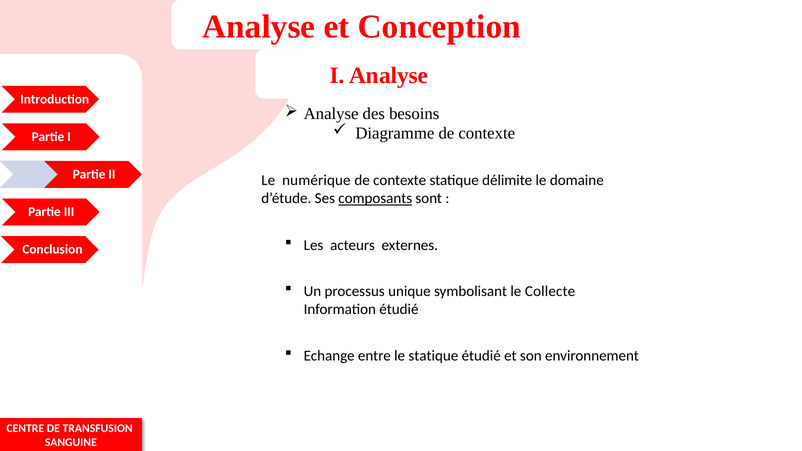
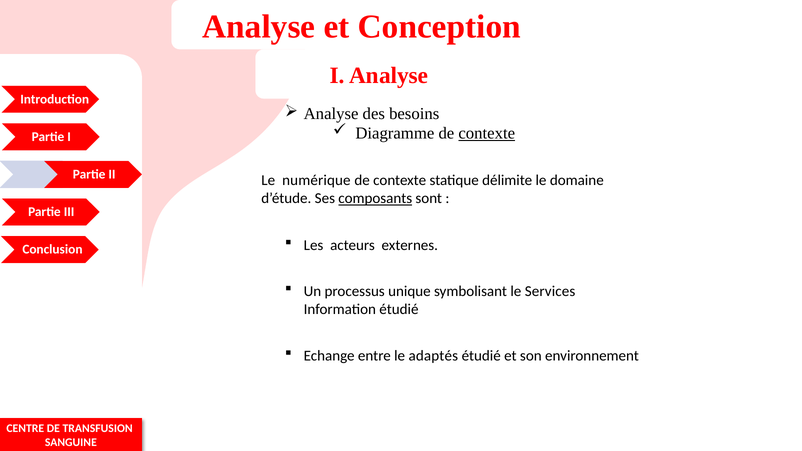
contexte at (487, 133) underline: none -> present
Collecte: Collecte -> Services
le statique: statique -> adaptés
